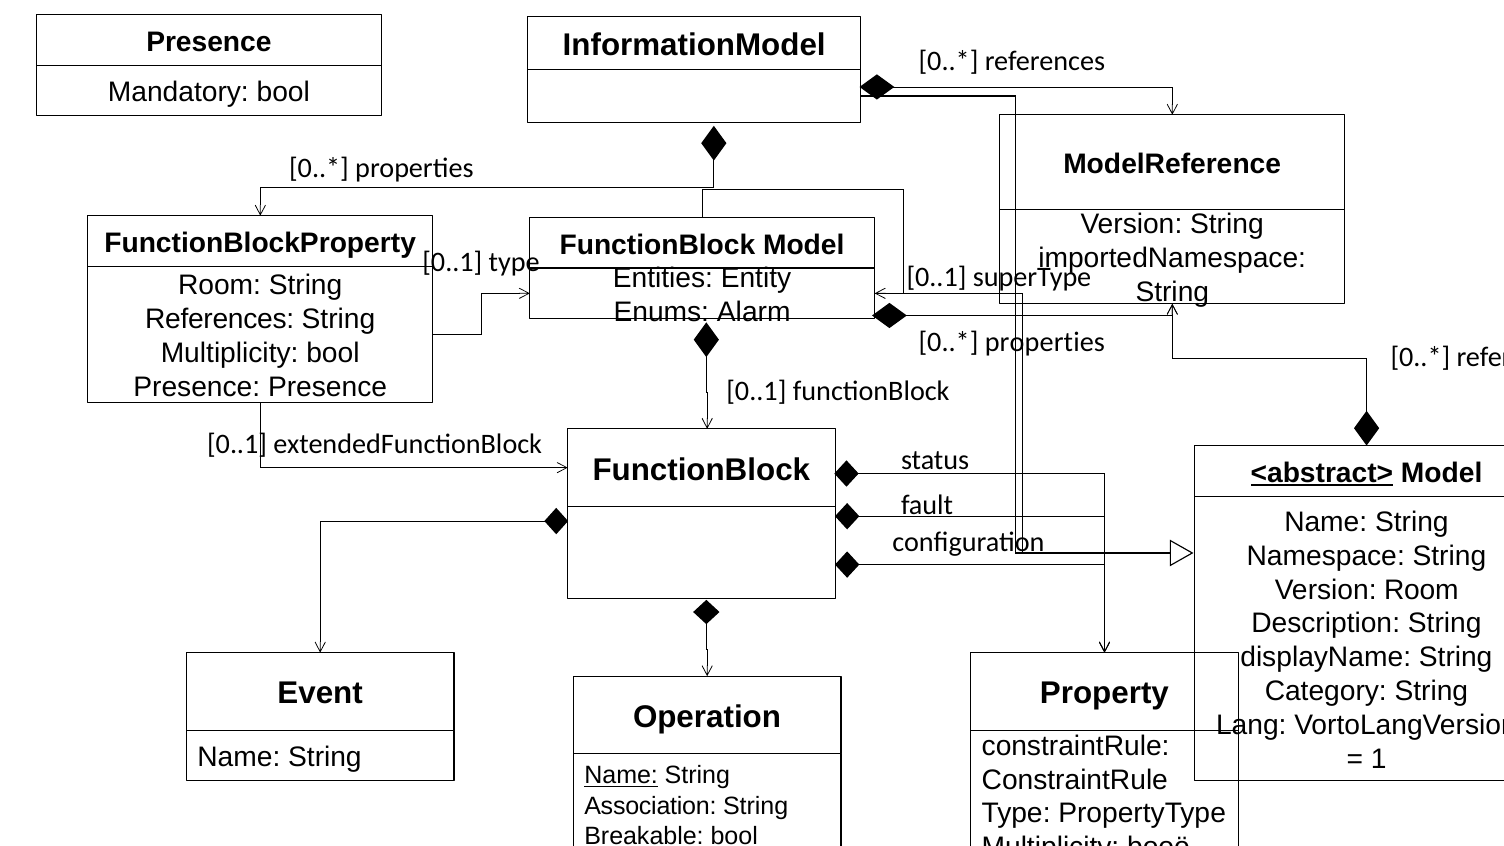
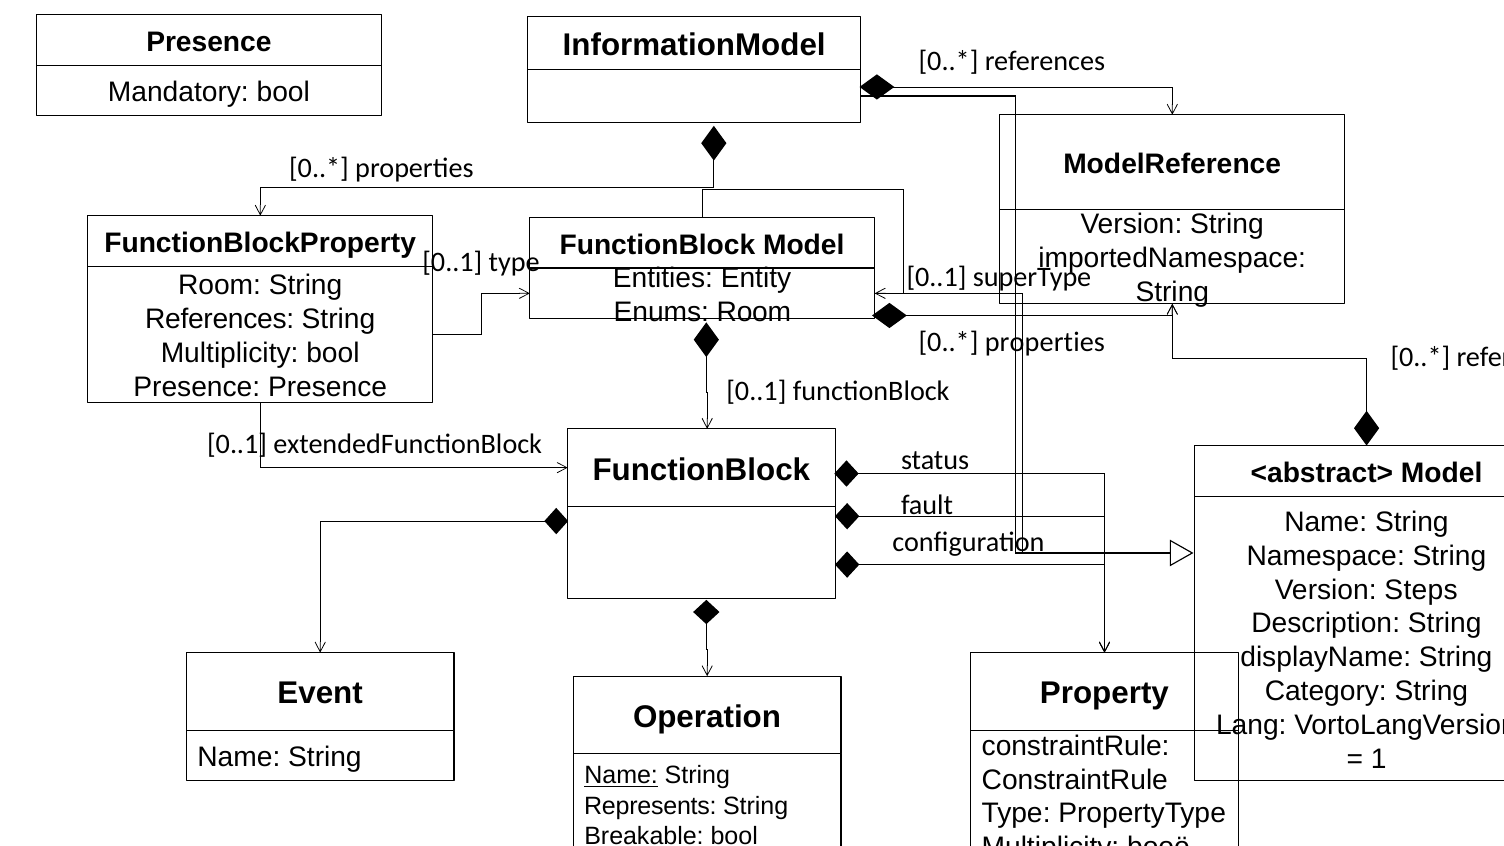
Enums Alarm: Alarm -> Room
<abstract> underline: present -> none
Version Room: Room -> Steps
Association: Association -> Represents
